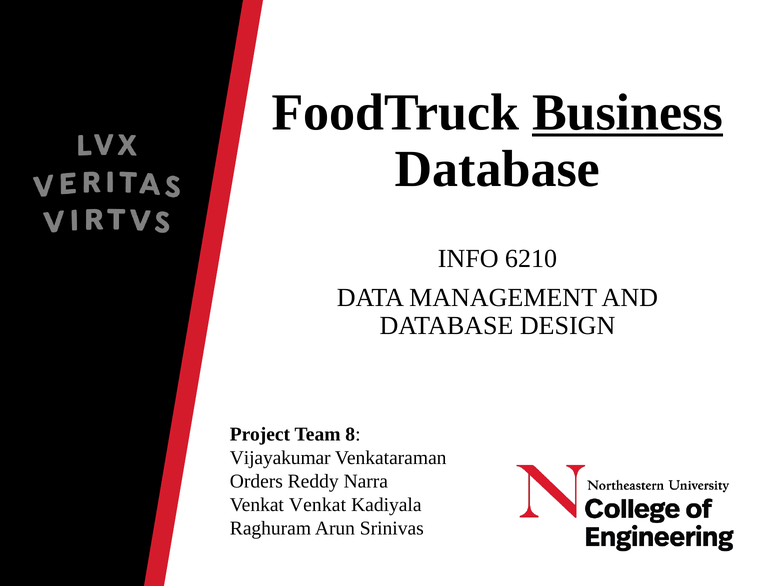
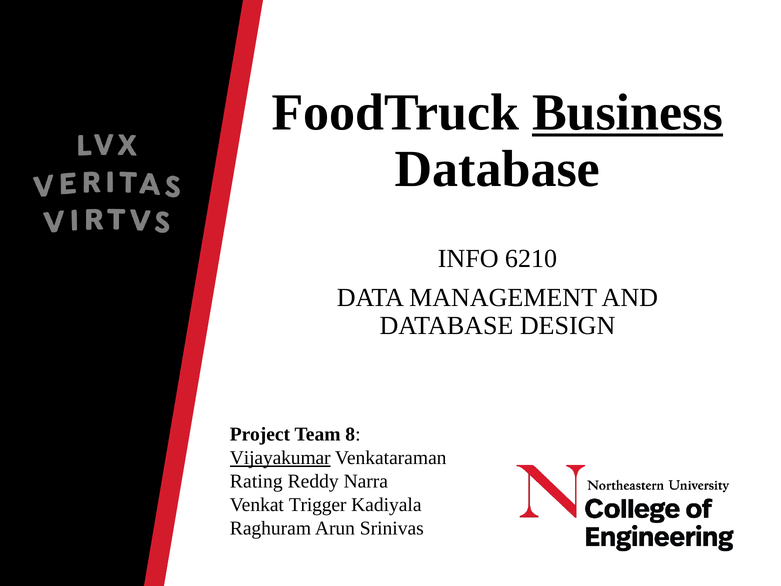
Vijayakumar underline: none -> present
Orders: Orders -> Rating
Venkat Venkat: Venkat -> Trigger
